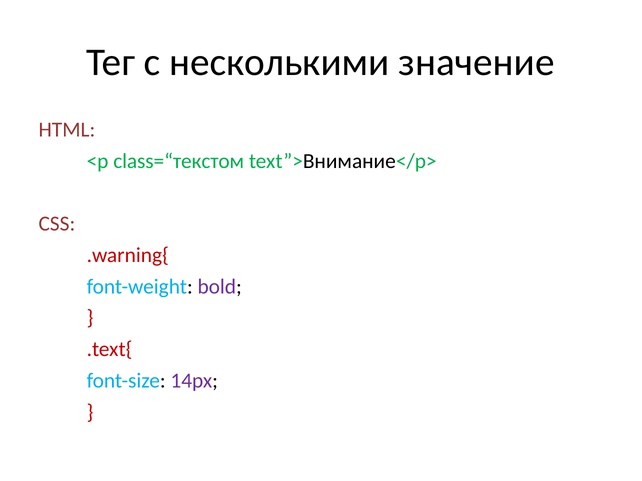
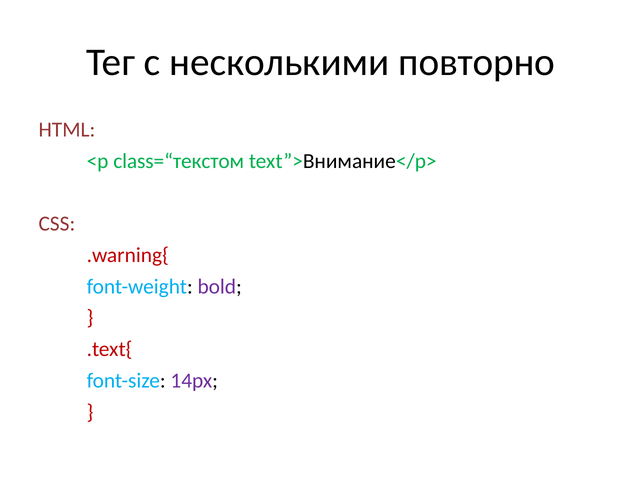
значение: значение -> повторно
